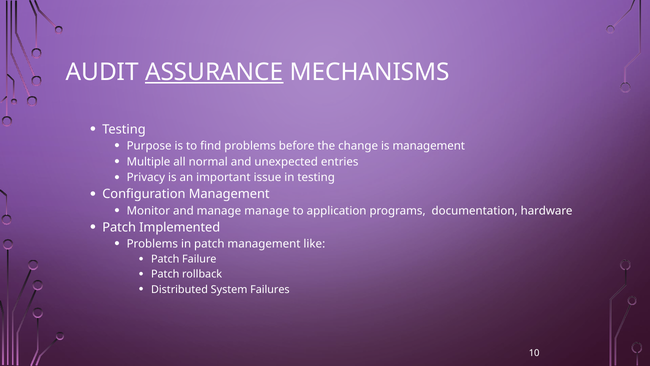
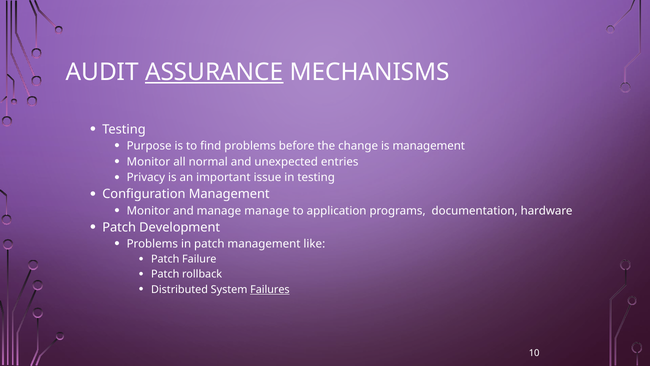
Multiple at (149, 162): Multiple -> Monitor
Implemented: Implemented -> Development
Failures underline: none -> present
